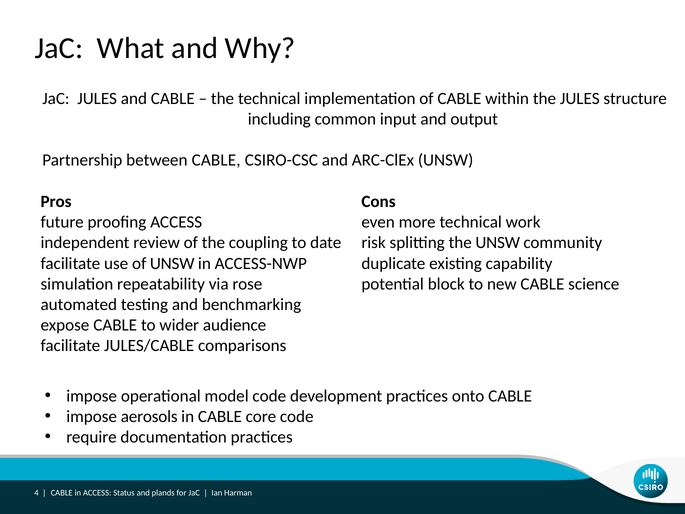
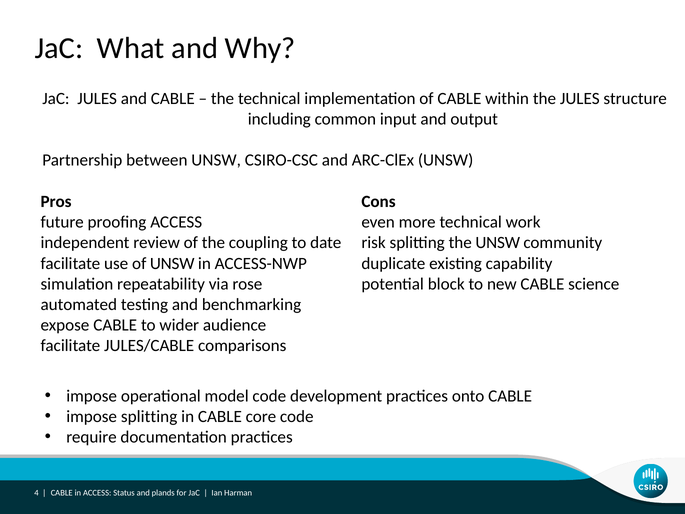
between CABLE: CABLE -> UNSW
impose aerosols: aerosols -> splitting
